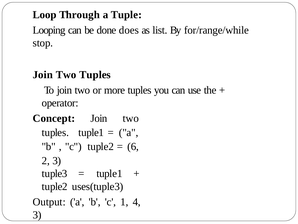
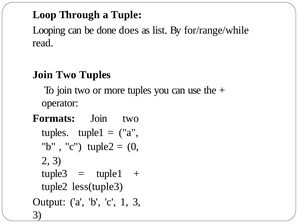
stop: stop -> read
Concept: Concept -> Formats
6: 6 -> 0
uses(tuple3: uses(tuple3 -> less(tuple3
1 4: 4 -> 3
